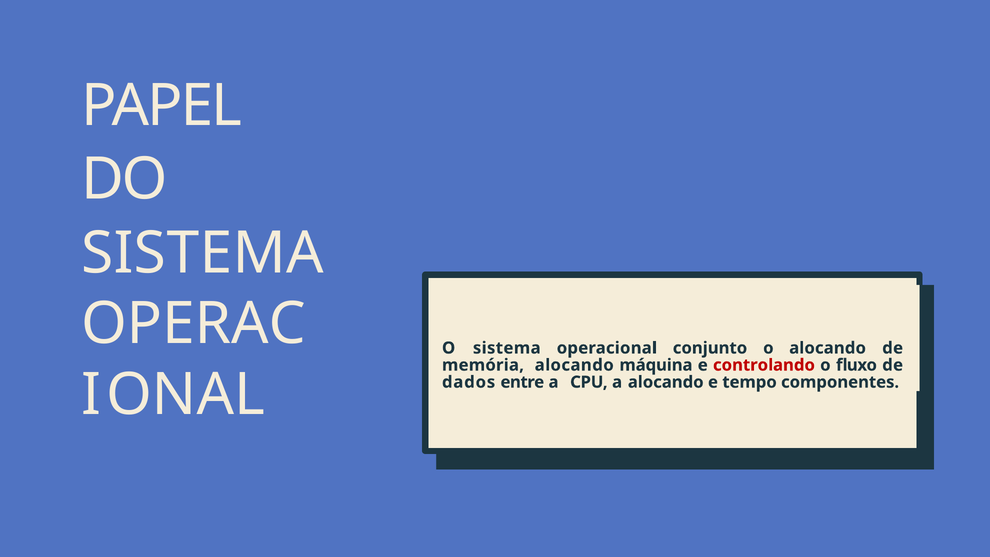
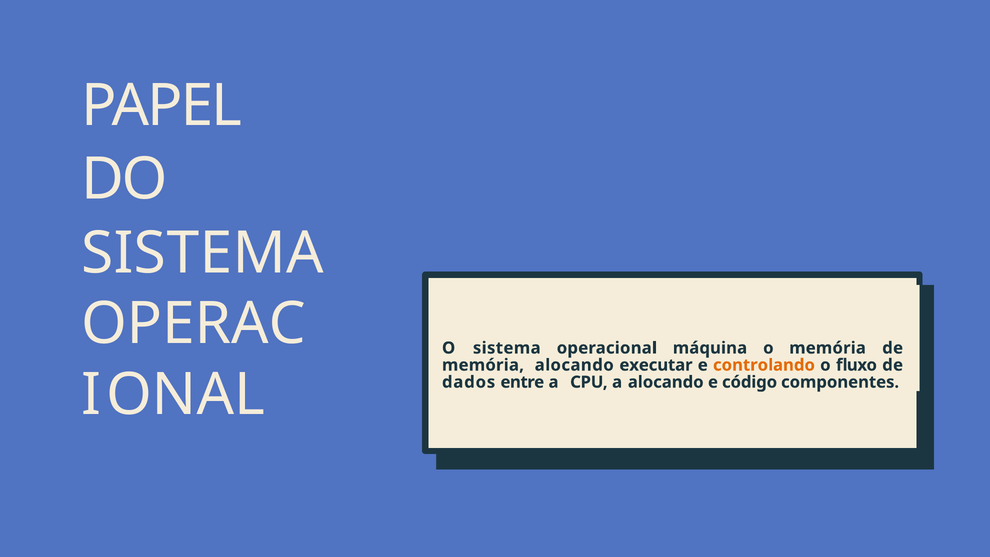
conjunto: conjunto -> máquina
o alocando: alocando -> memória
máquina: máquina -> executar
controlando colour: red -> orange
tempo: tempo -> código
